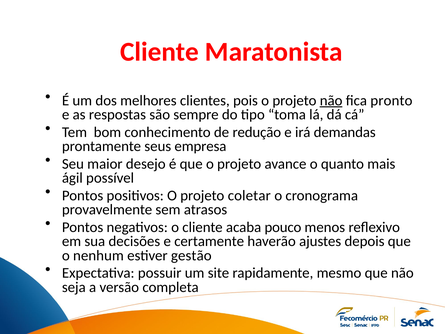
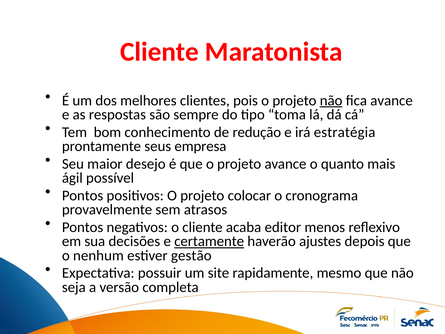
fica pronto: pronto -> avance
demandas: demandas -> estratégia
coletar: coletar -> colocar
pouco: pouco -> editor
certamente underline: none -> present
